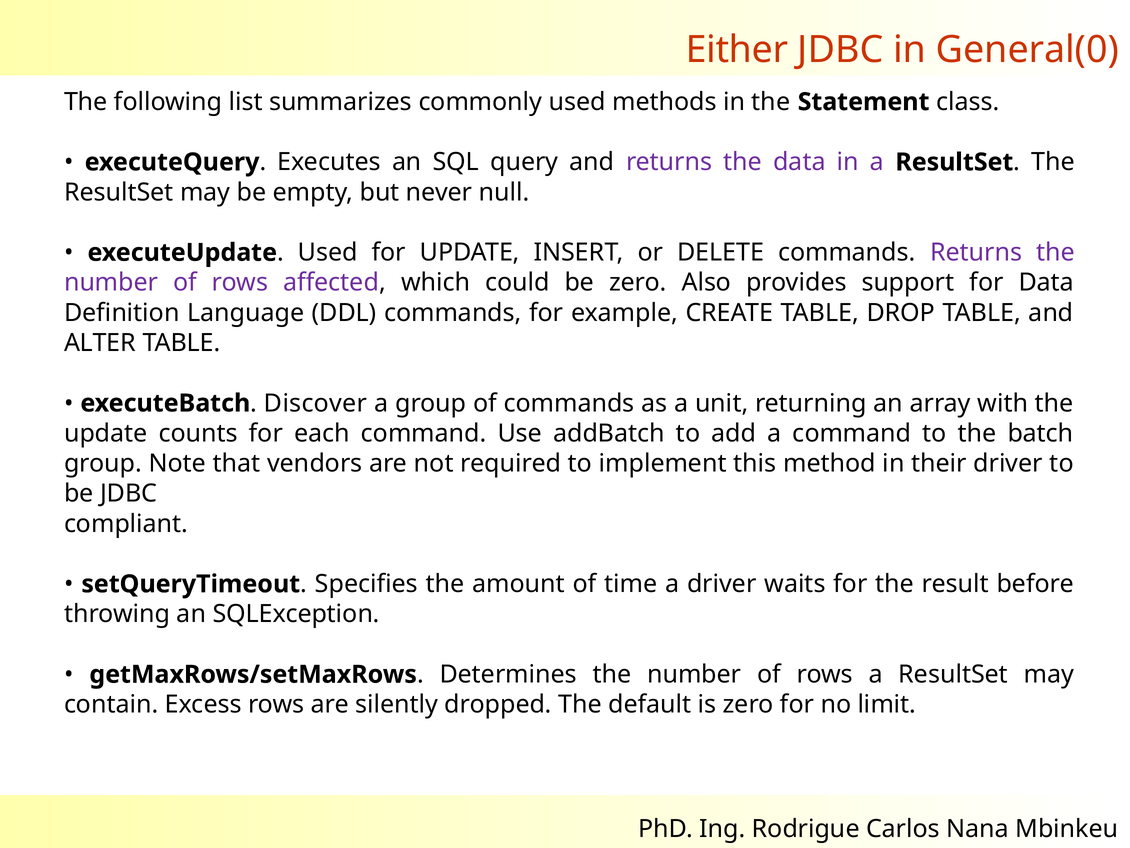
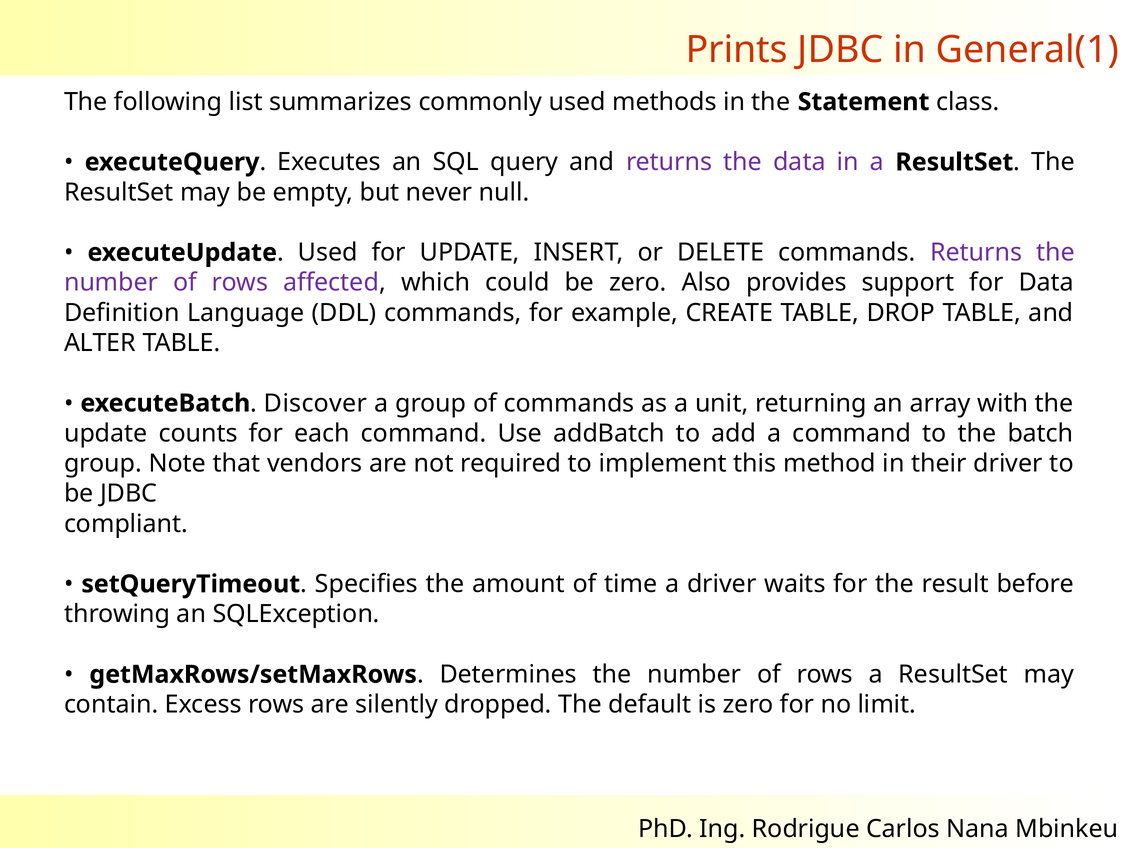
Either: Either -> Prints
General(0: General(0 -> General(1
